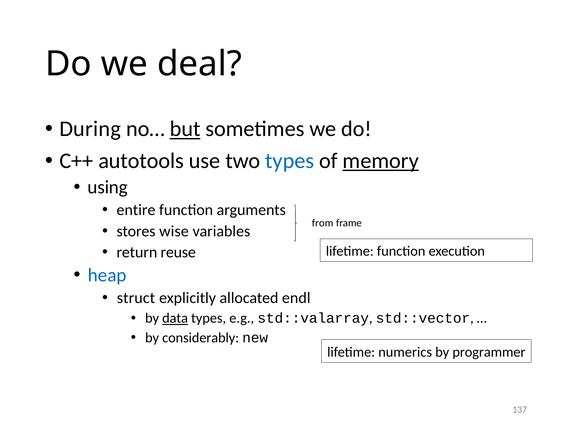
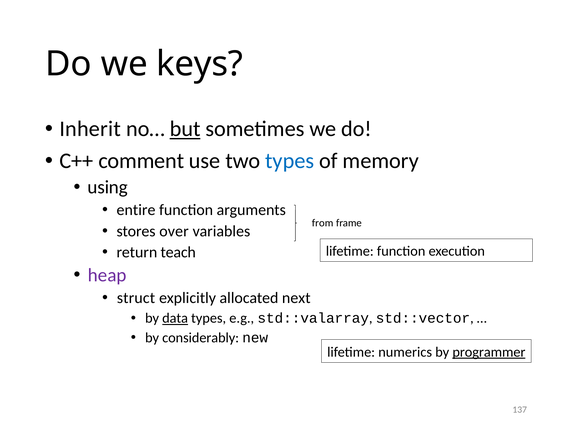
deal: deal -> keys
During: During -> Inherit
autotools: autotools -> comment
memory underline: present -> none
wise: wise -> over
reuse: reuse -> teach
heap colour: blue -> purple
endl: endl -> next
programmer underline: none -> present
